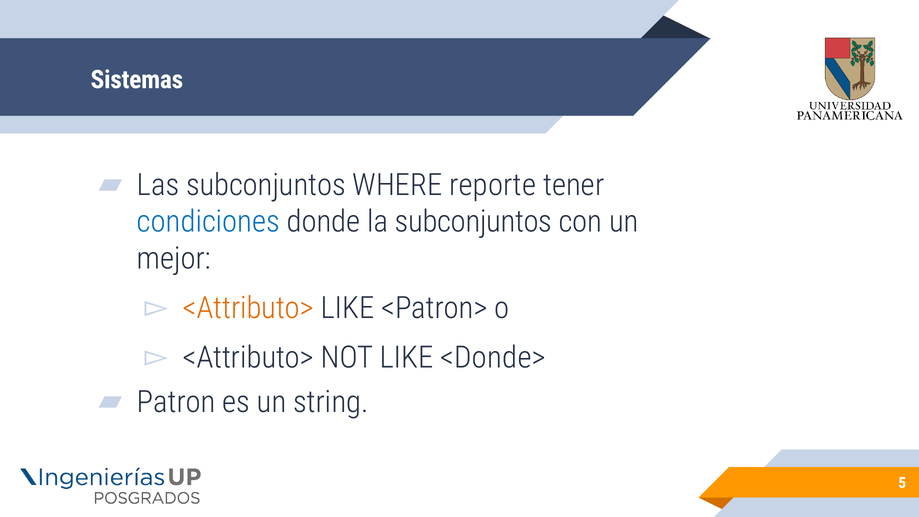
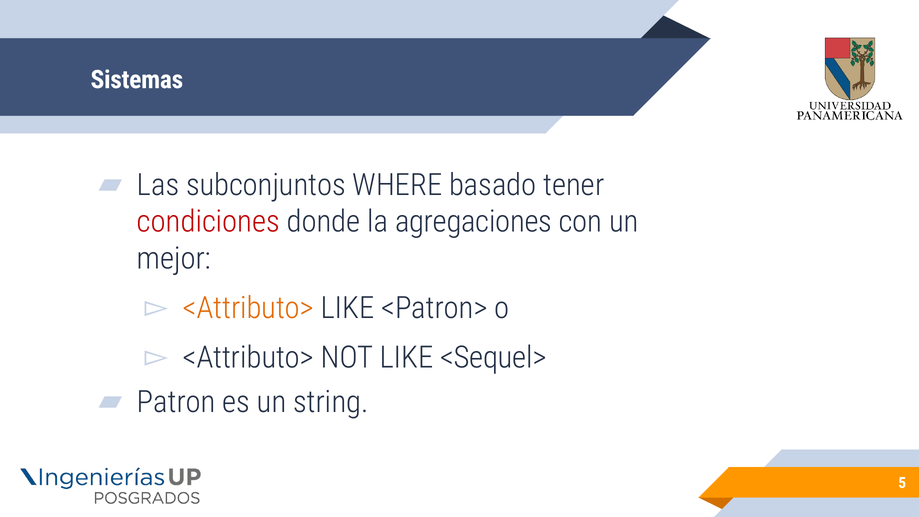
reporte: reporte -> basado
condiciones colour: blue -> red
la subconjuntos: subconjuntos -> agregaciones
<Donde>: <Donde> -> <Sequel>
